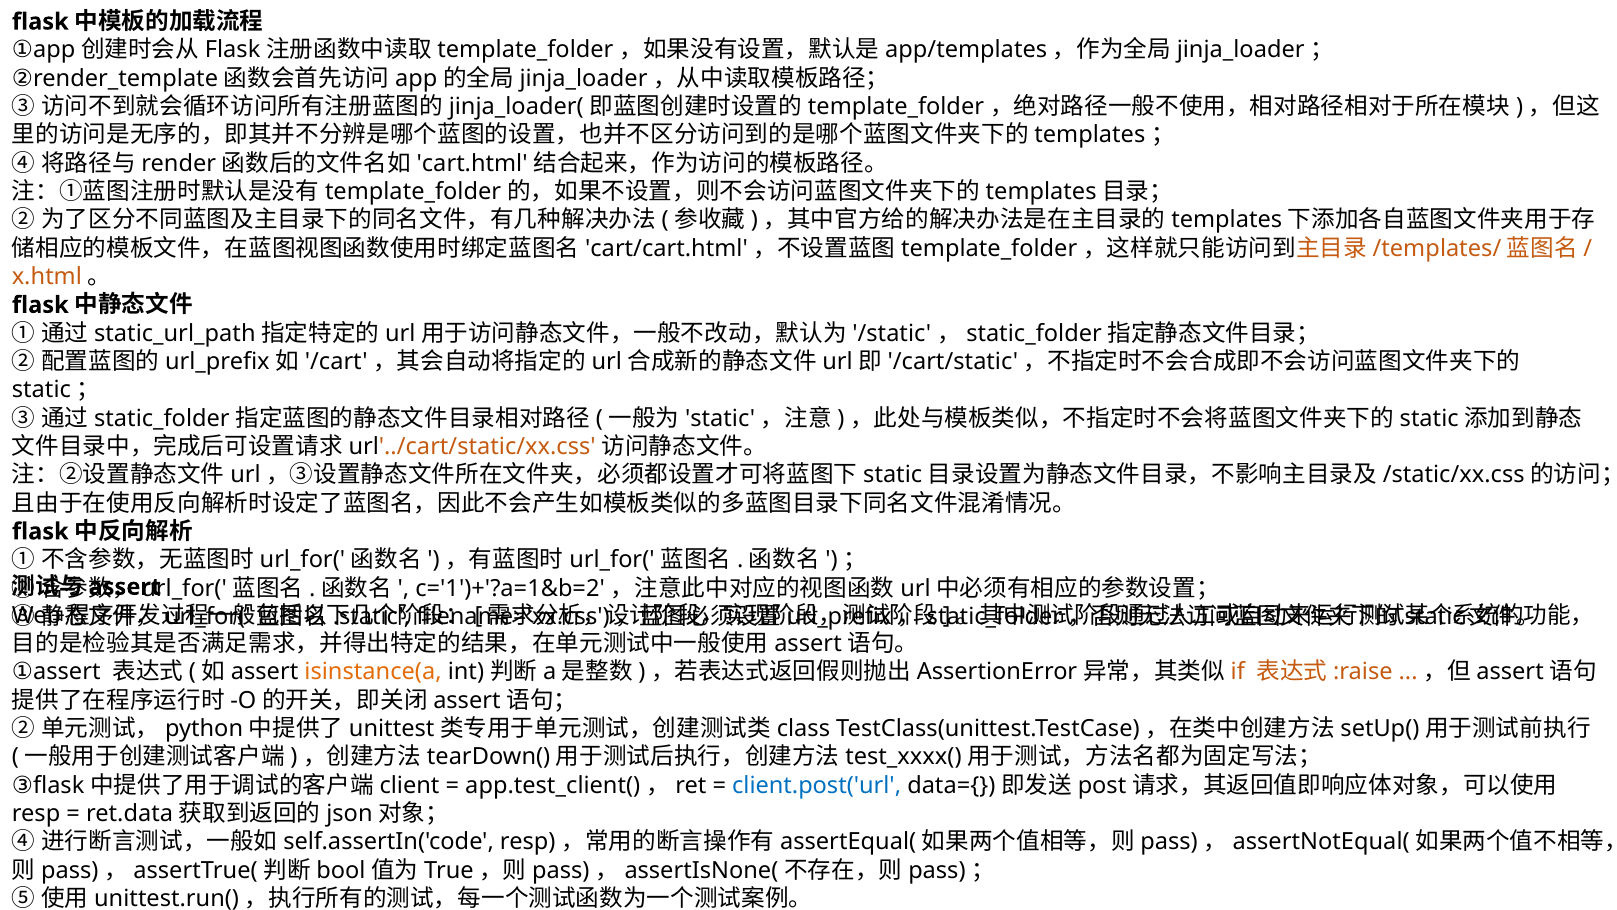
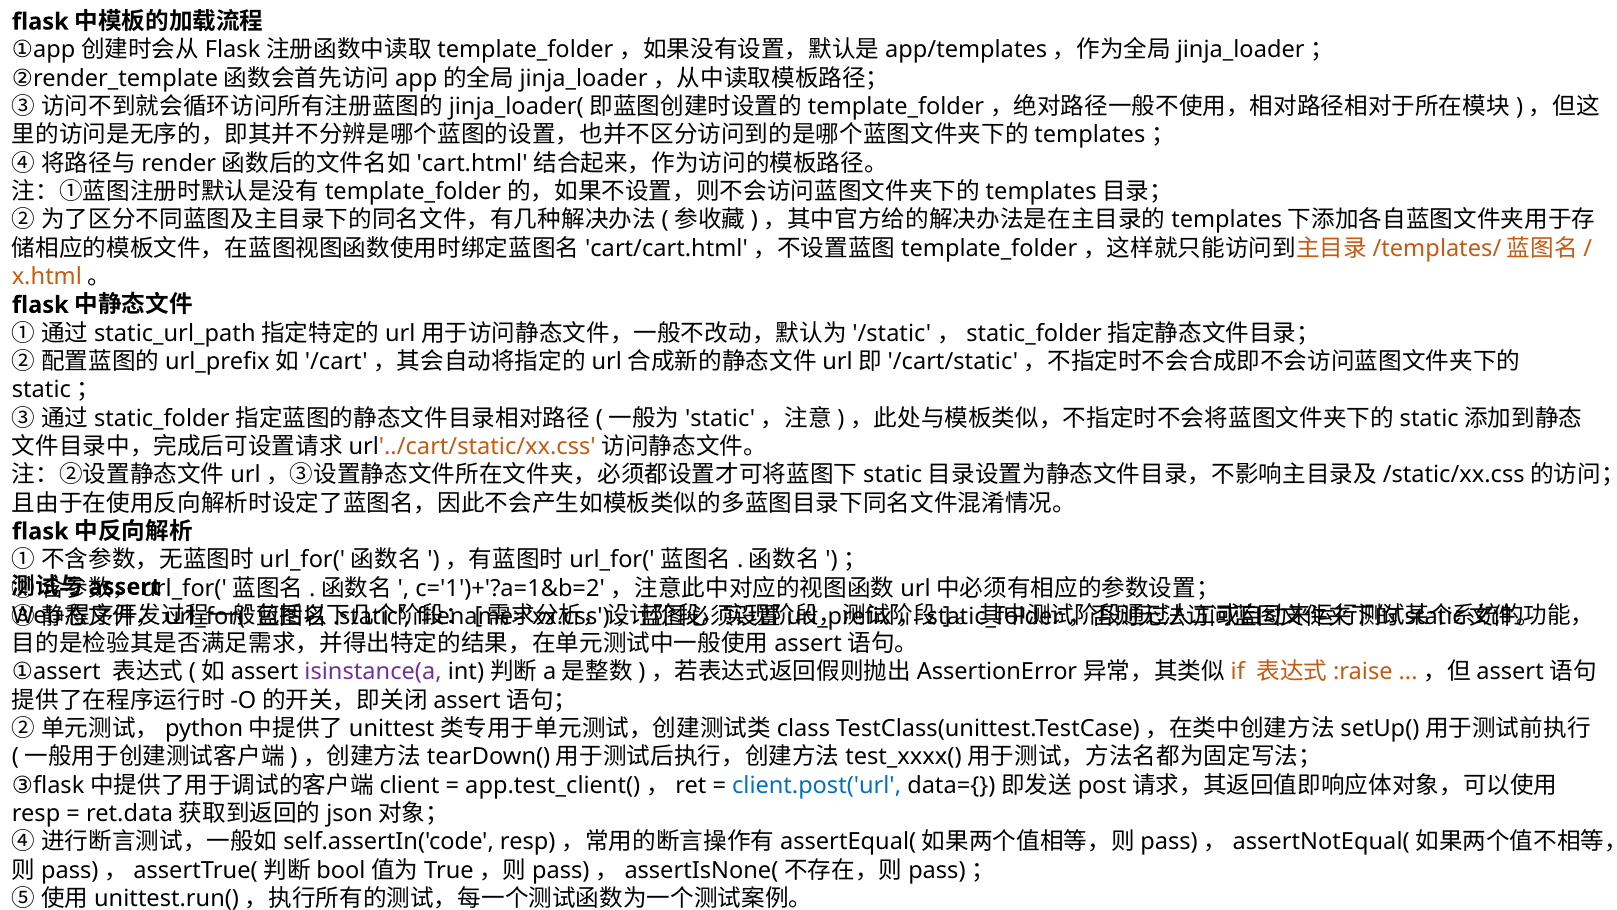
isinstance(a colour: orange -> purple
